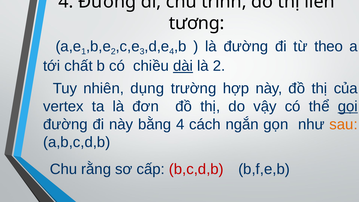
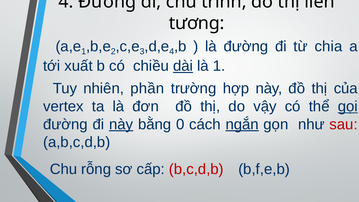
theo: theo -> chia
chất: chất -> xuất
là 2: 2 -> 1
dụng: dụng -> phần
này at (121, 124) underline: none -> present
bằng 4: 4 -> 0
ngắn underline: none -> present
sau colour: orange -> red
rằng: rằng -> rỗng
